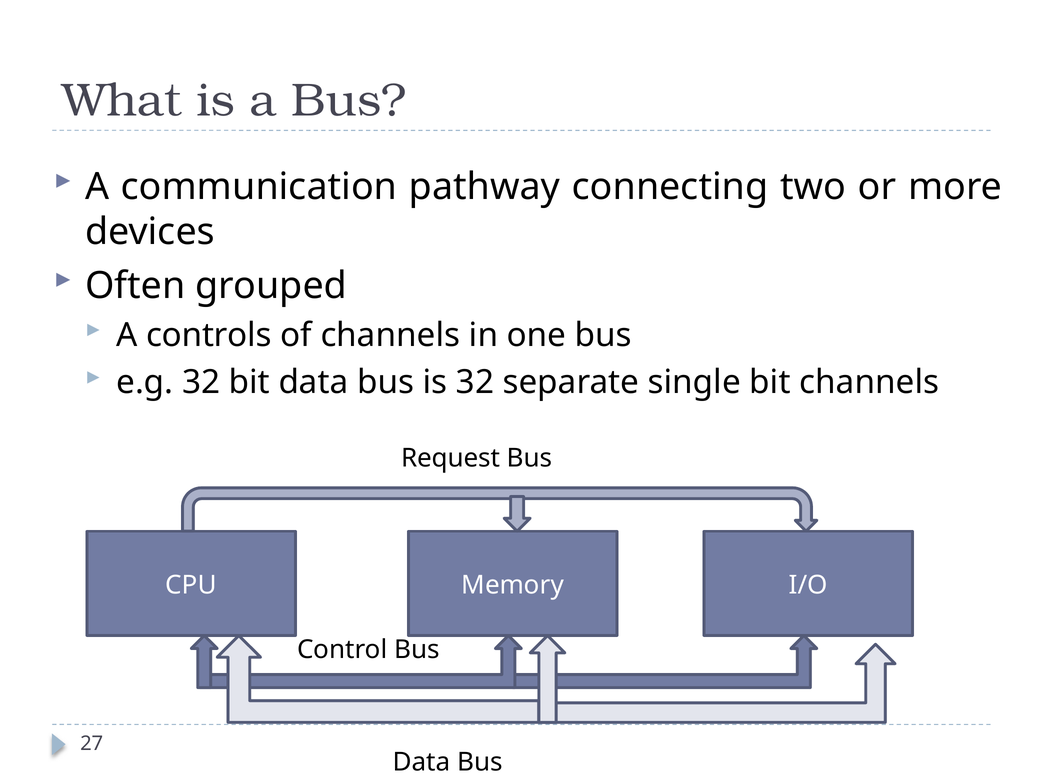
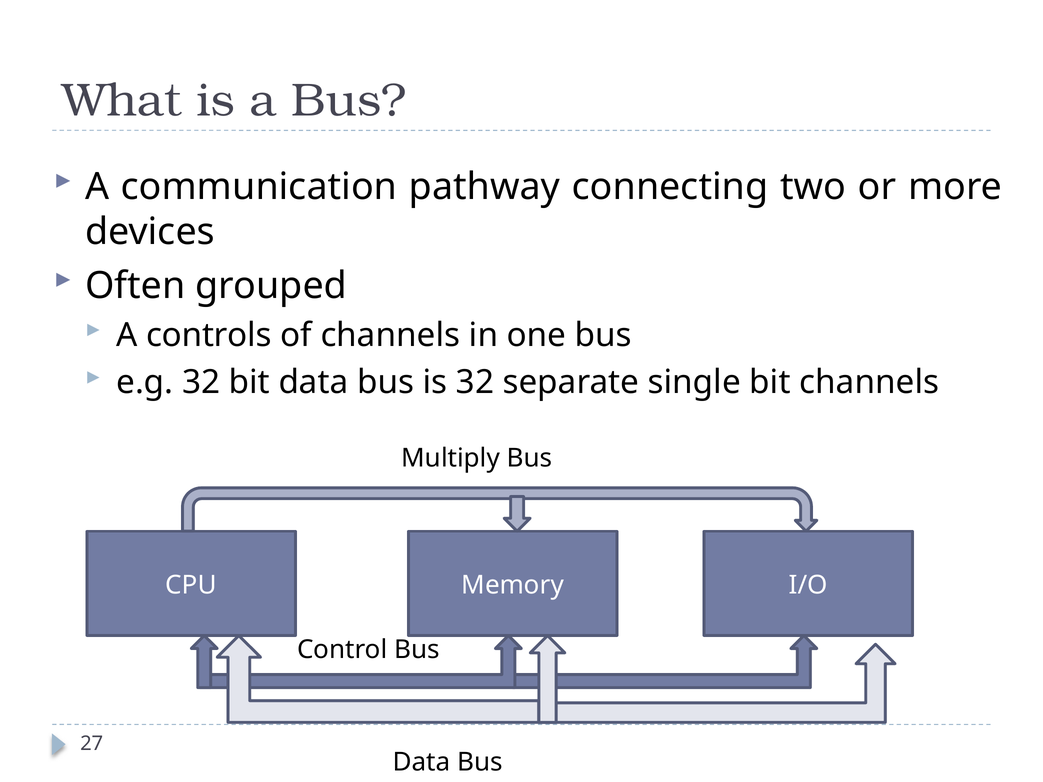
Request: Request -> Multiply
